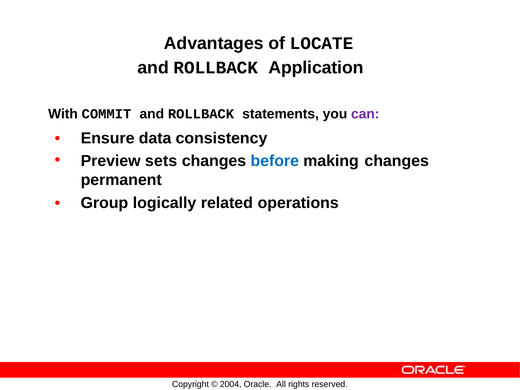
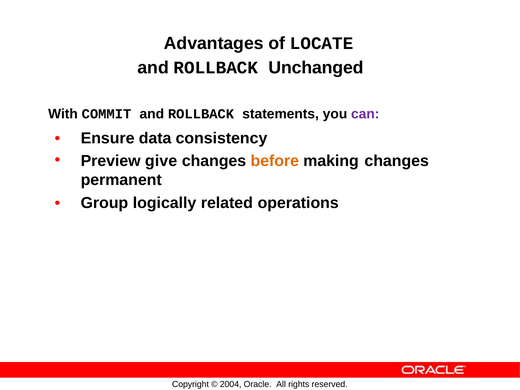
Application: Application -> Unchanged
sets: sets -> give
before colour: blue -> orange
